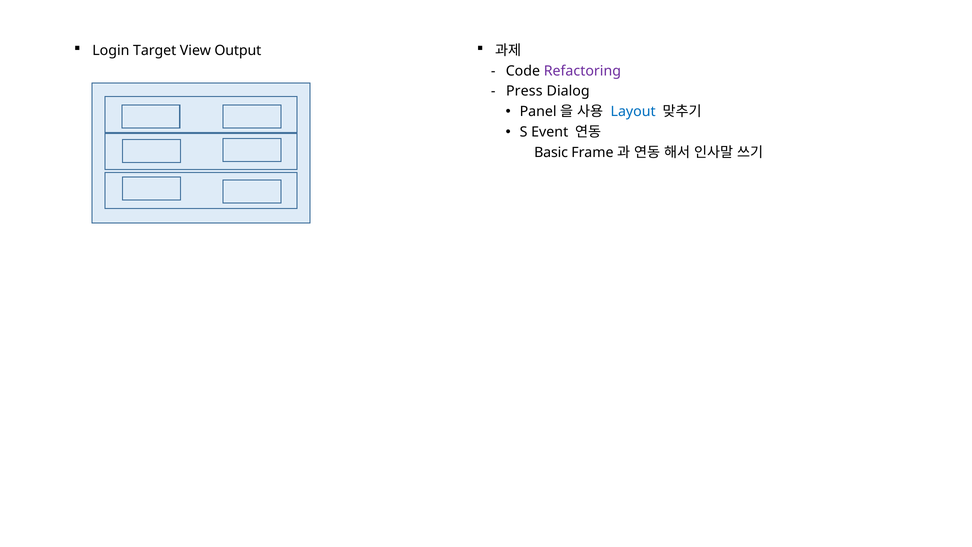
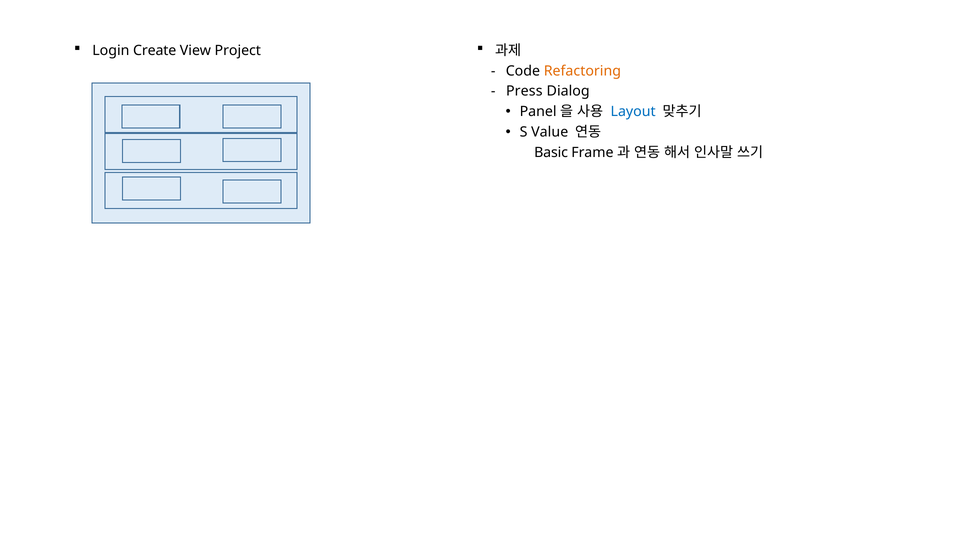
Target: Target -> Create
Output: Output -> Project
Refactoring colour: purple -> orange
Event: Event -> Value
